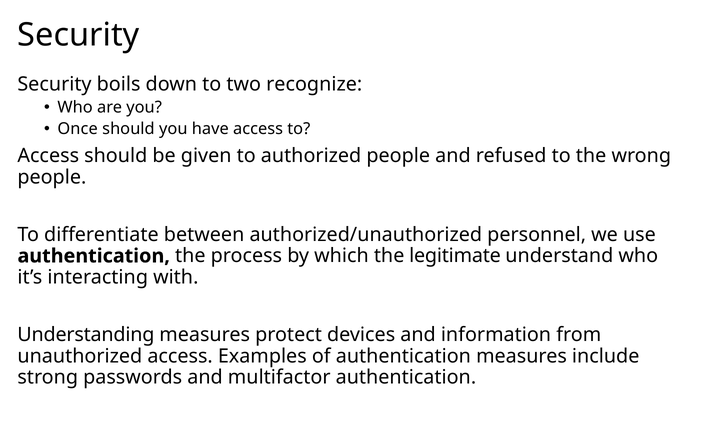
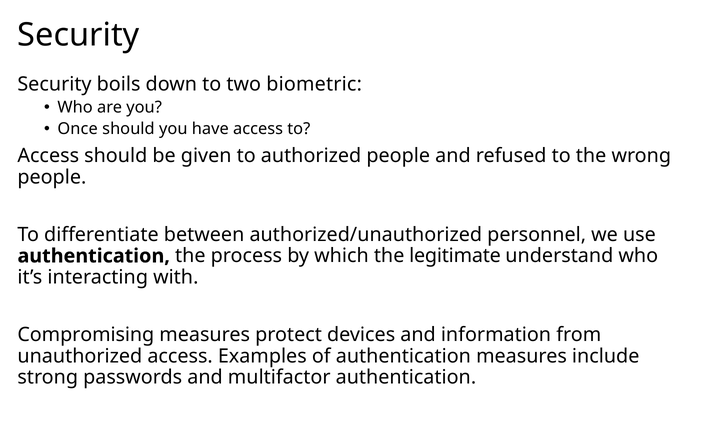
recognize: recognize -> biometric
Understanding: Understanding -> Compromising
